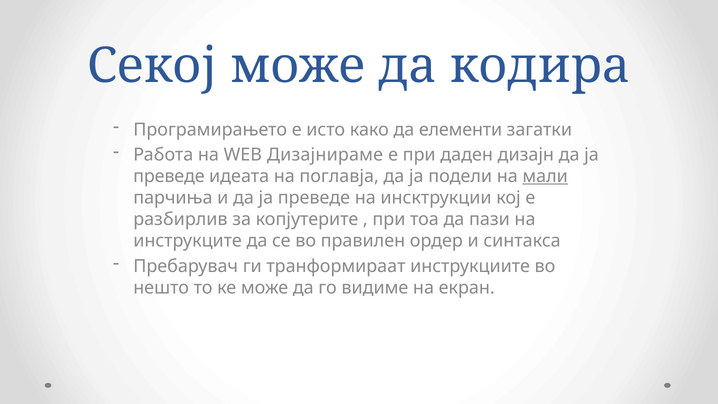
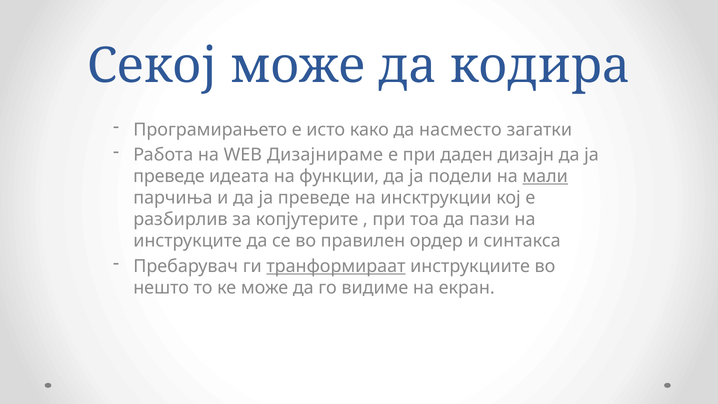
елементи: елементи -> насместо
поглавја: поглавја -> функции
транформираат underline: none -> present
